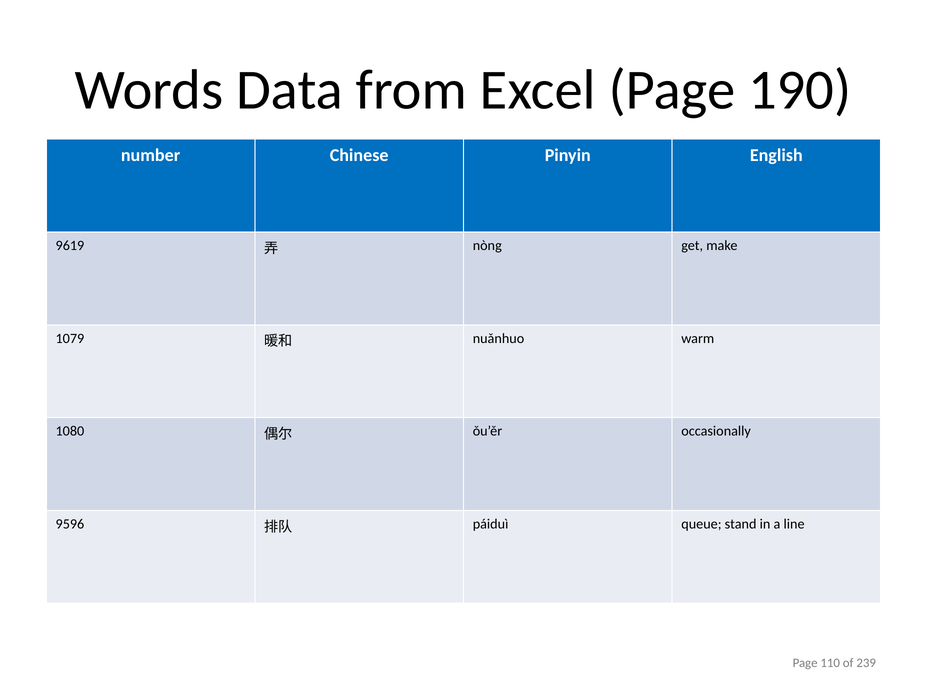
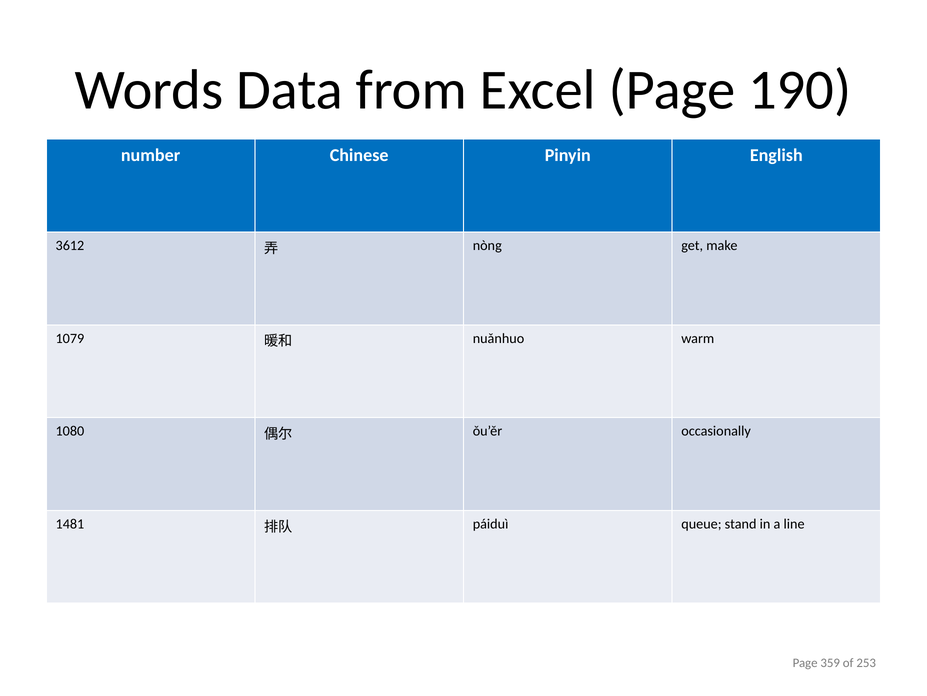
9619: 9619 -> 3612
9596: 9596 -> 1481
110: 110 -> 359
239: 239 -> 253
